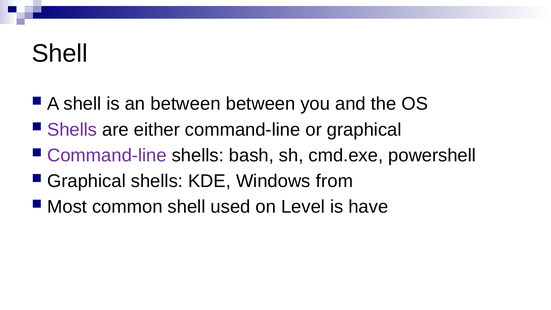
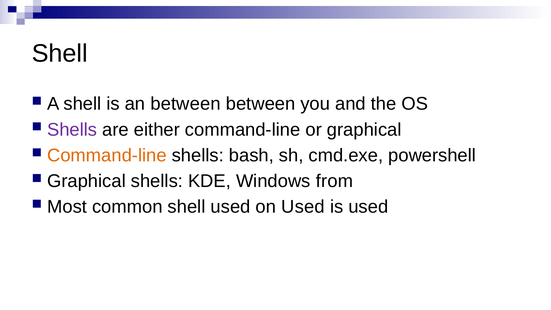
Command-line at (107, 155) colour: purple -> orange
on Level: Level -> Used
is have: have -> used
